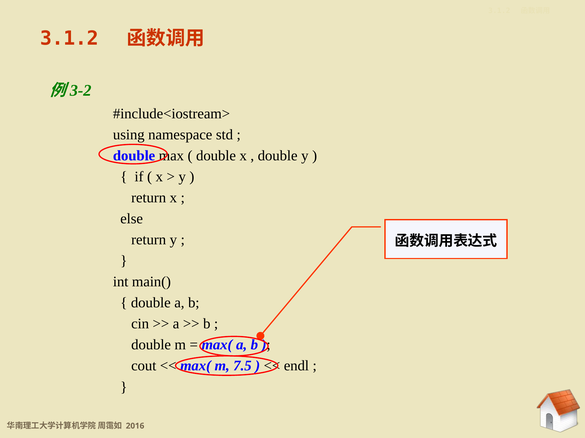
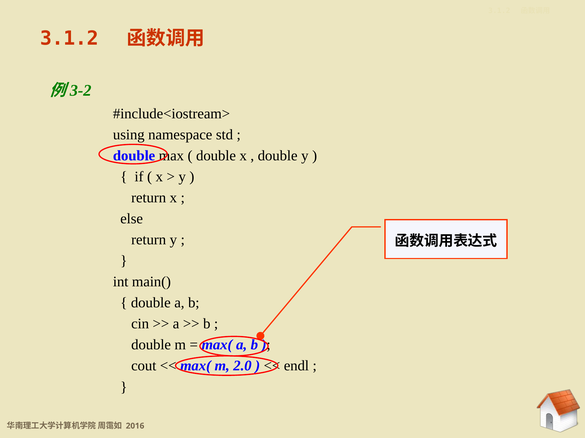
7.5: 7.5 -> 2.0
